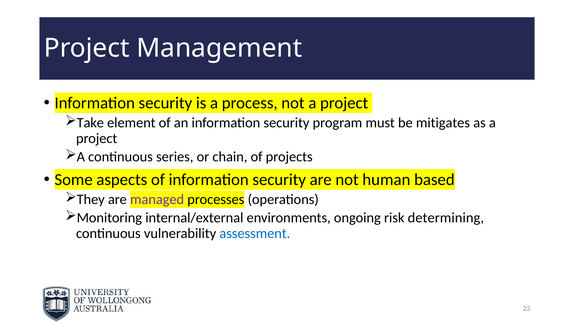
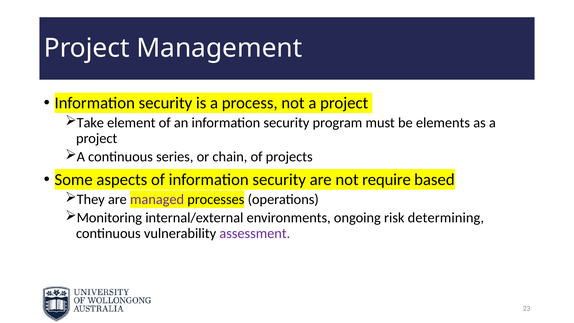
mitigates: mitigates -> elements
human: human -> require
assessment colour: blue -> purple
